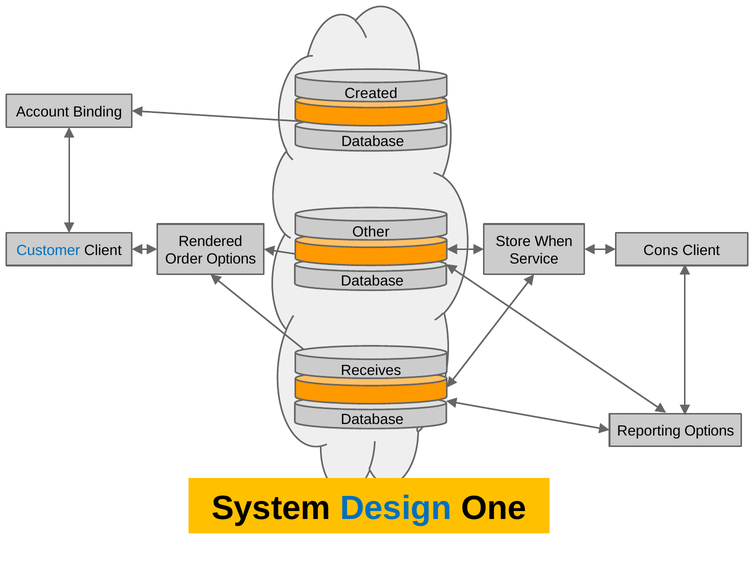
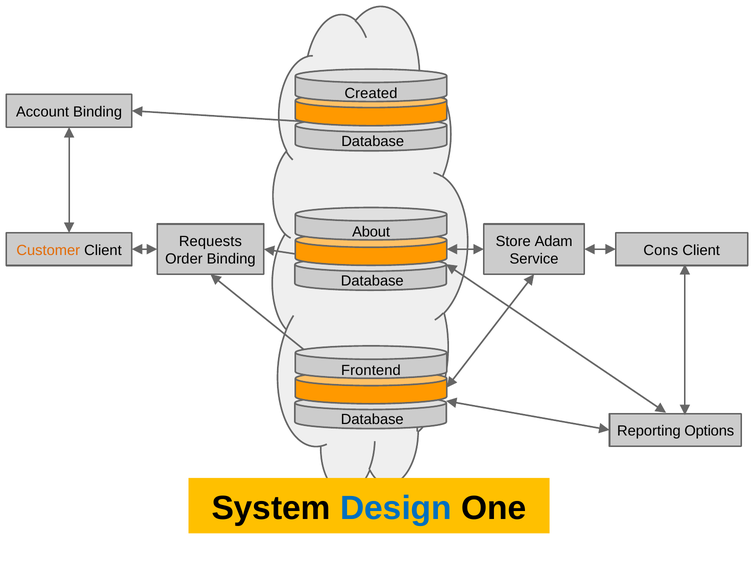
Other: Other -> About
Rendered: Rendered -> Requests
When: When -> Adam
Customer colour: blue -> orange
Order Options: Options -> Binding
Receives: Receives -> Frontend
